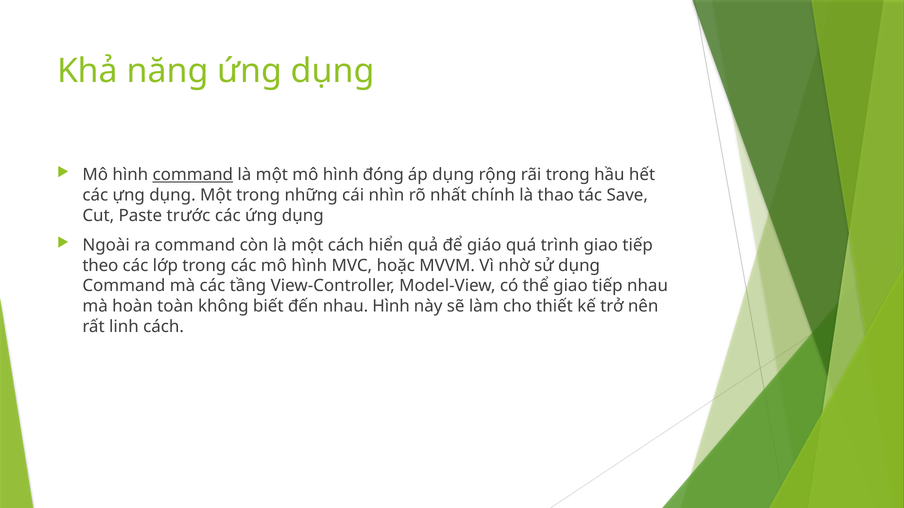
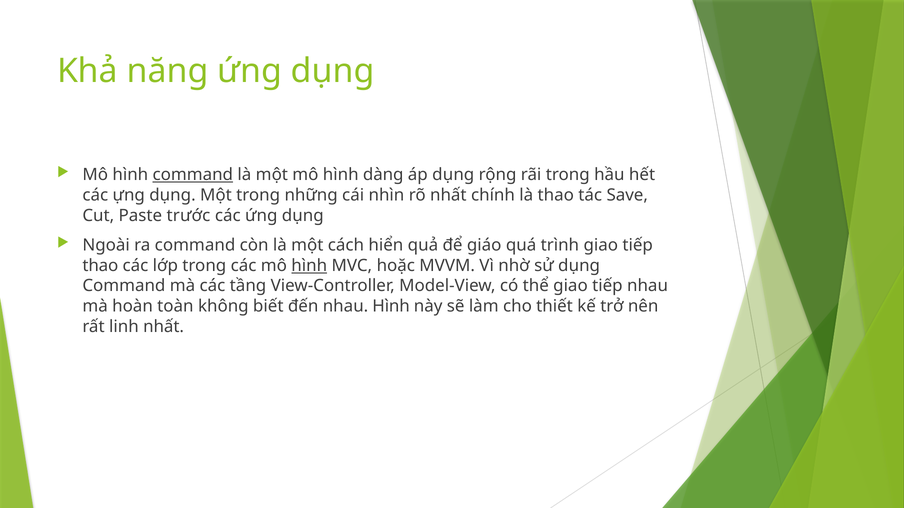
đóng: đóng -> dàng
theo at (100, 266): theo -> thao
hình at (309, 266) underline: none -> present
linh cách: cách -> nhất
